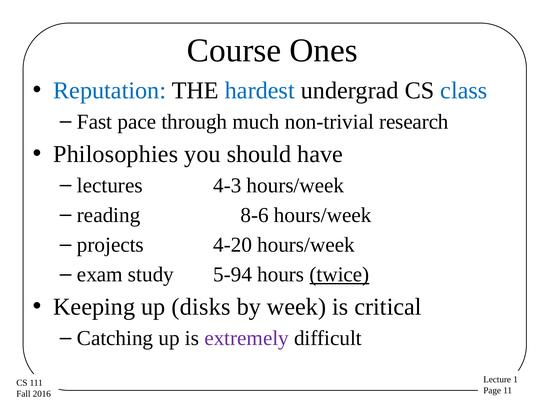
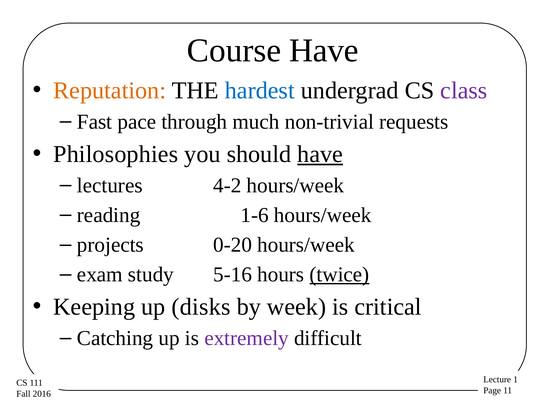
Course Ones: Ones -> Have
Reputation colour: blue -> orange
class colour: blue -> purple
research: research -> requests
have at (320, 154) underline: none -> present
4-3: 4-3 -> 4-2
8-6: 8-6 -> 1-6
4-20: 4-20 -> 0-20
5-94: 5-94 -> 5-16
